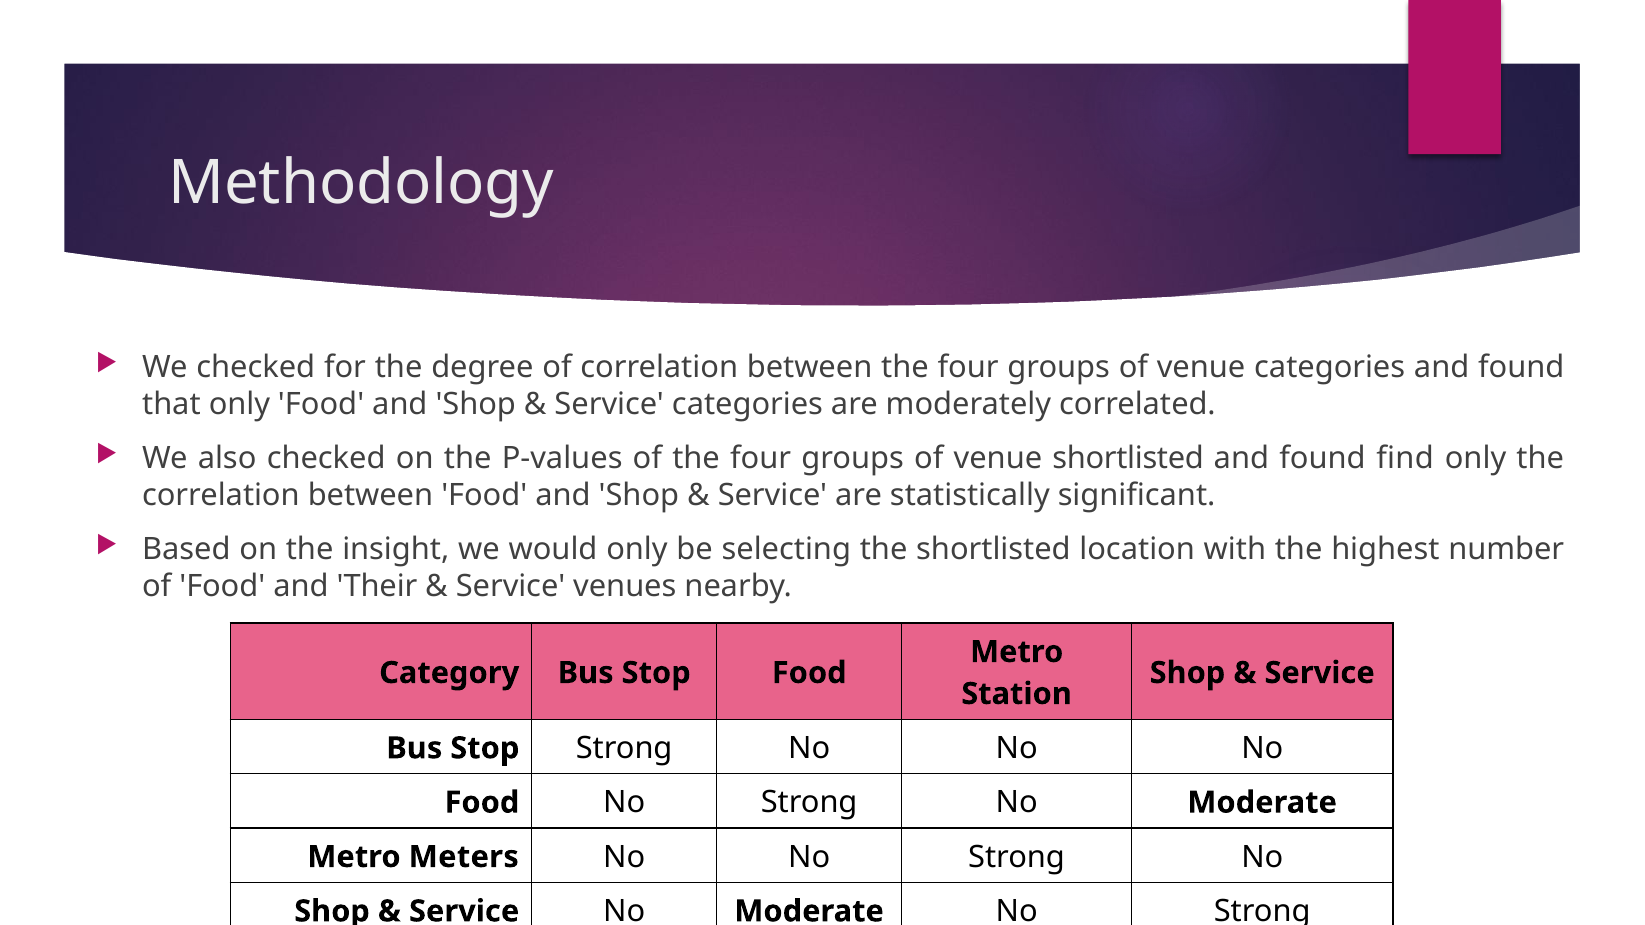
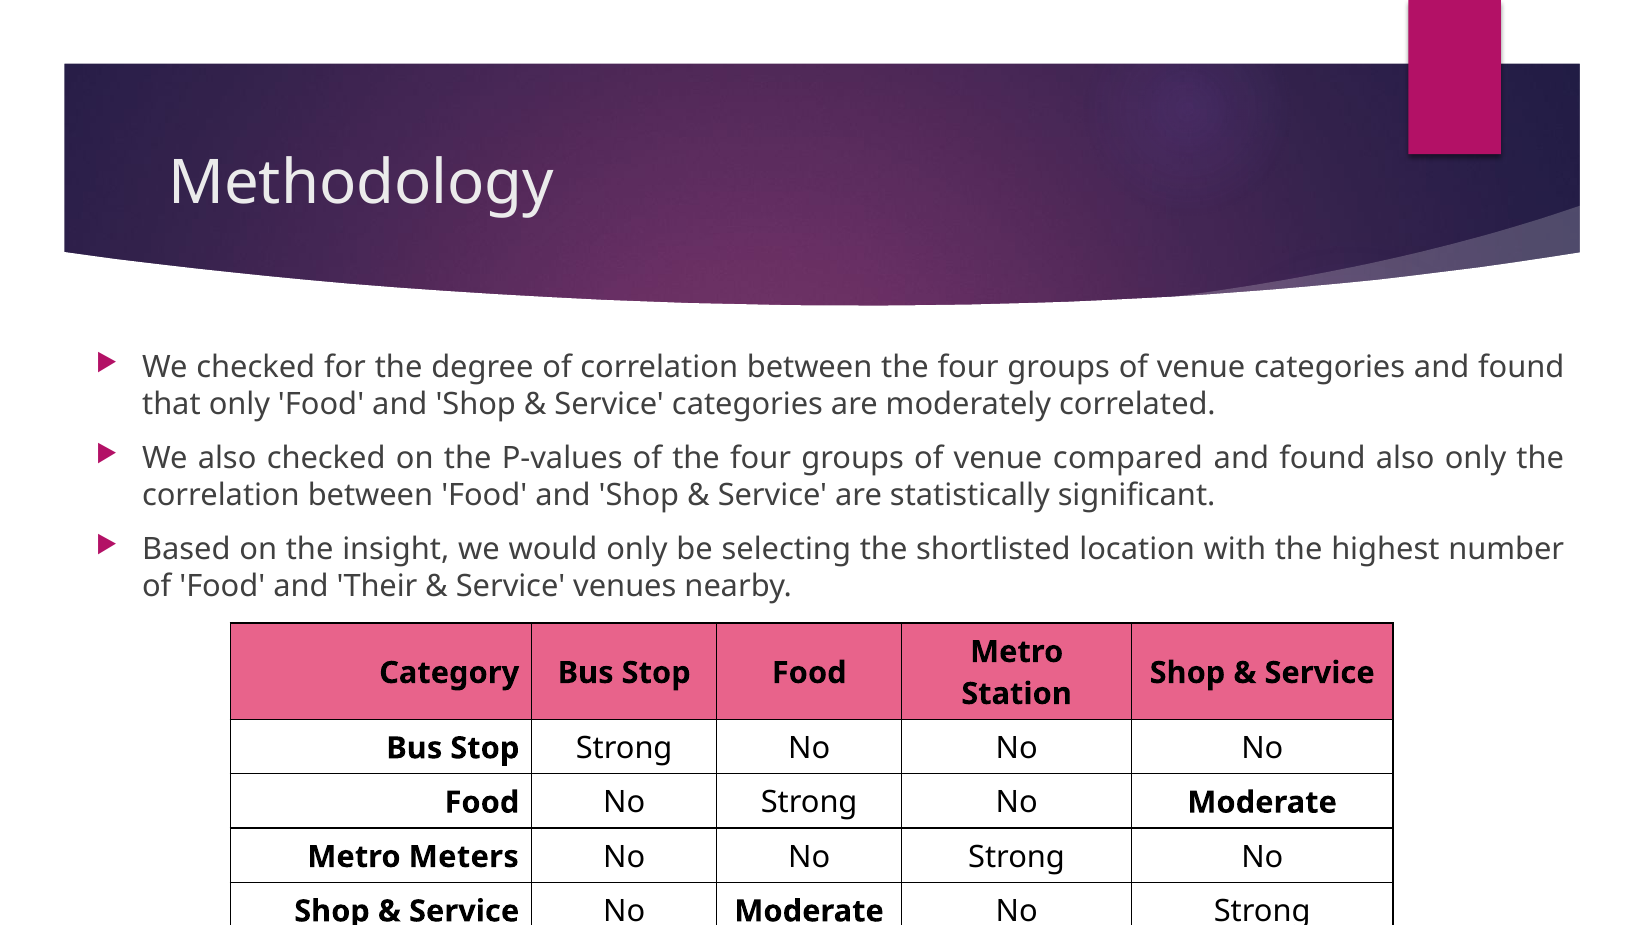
venue shortlisted: shortlisted -> compared
found find: find -> also
